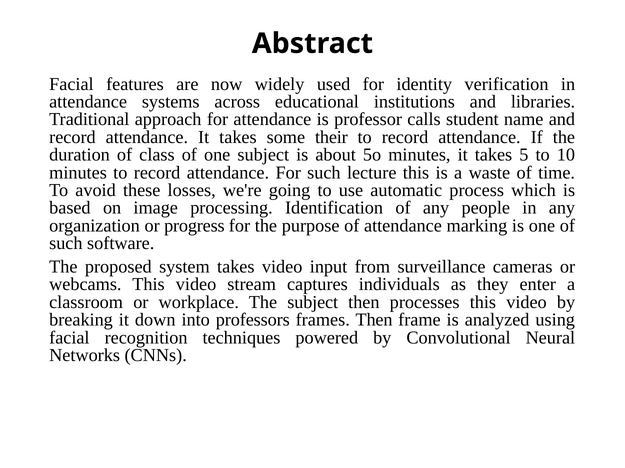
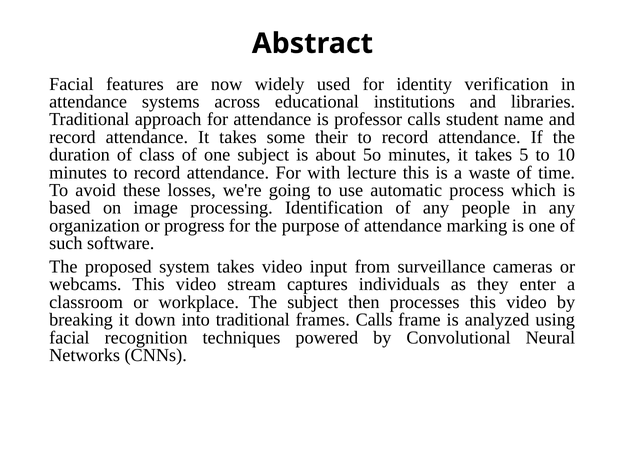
For such: such -> with
into professors: professors -> traditional
frames Then: Then -> Calls
